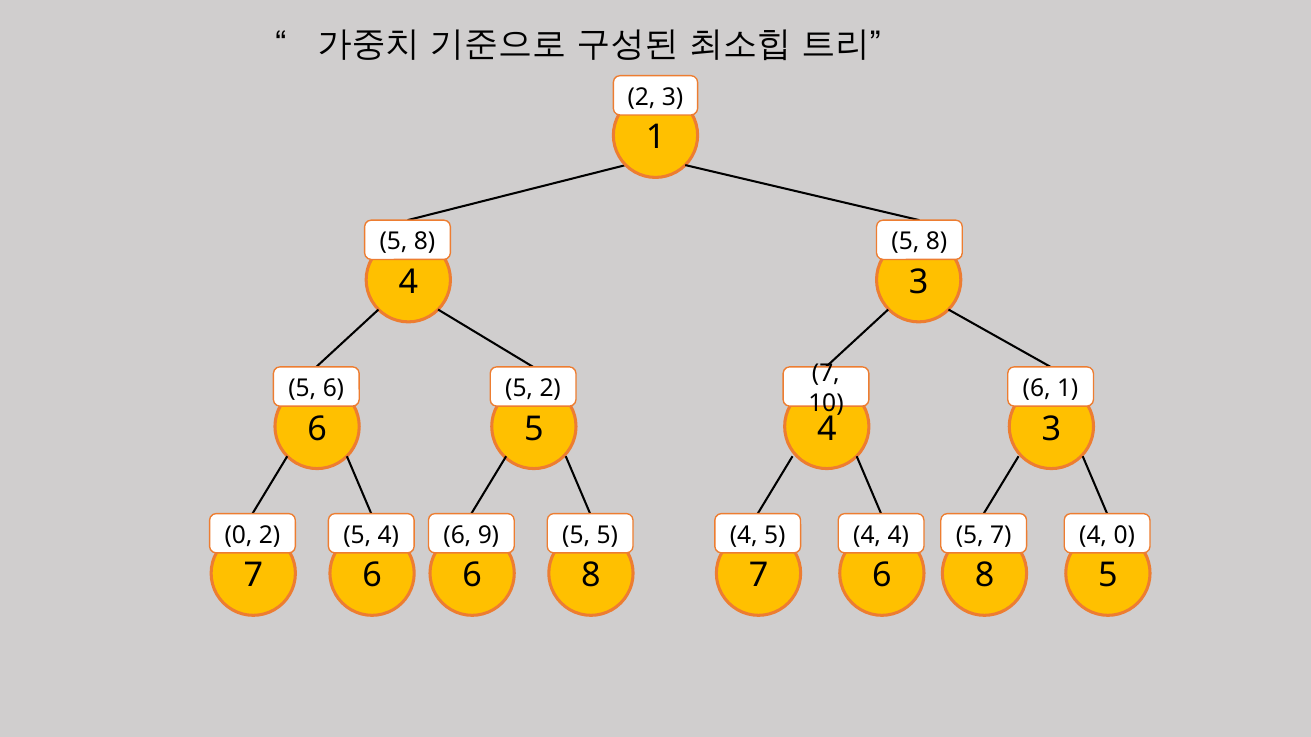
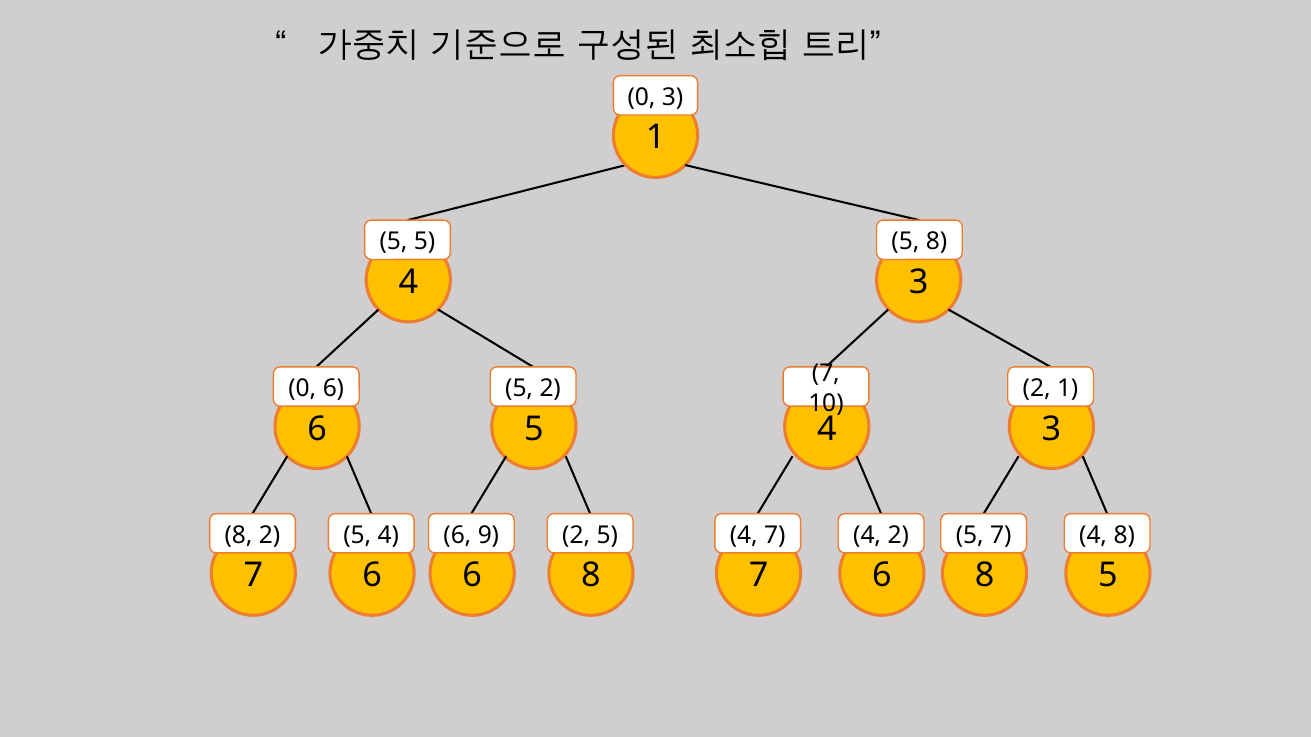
2 at (642, 97): 2 -> 0
8 at (425, 242): 8 -> 5
5 at (302, 388): 5 -> 0
6 at (1037, 388): 6 -> 2
0 at (239, 535): 0 -> 8
5 at (576, 535): 5 -> 2
5 at (775, 535): 5 -> 7
4 4: 4 -> 2
4 0: 0 -> 8
